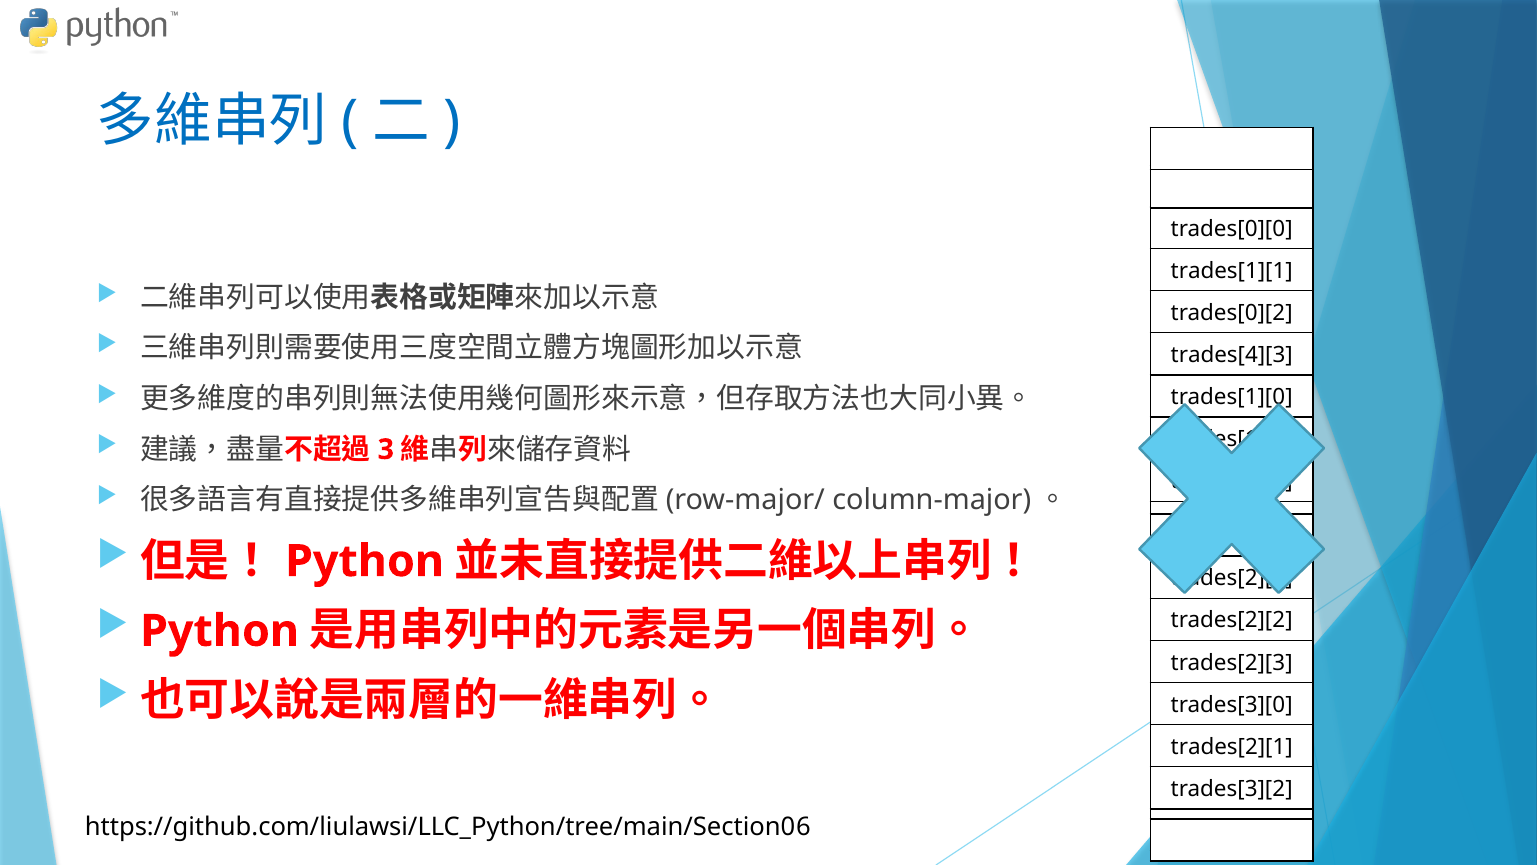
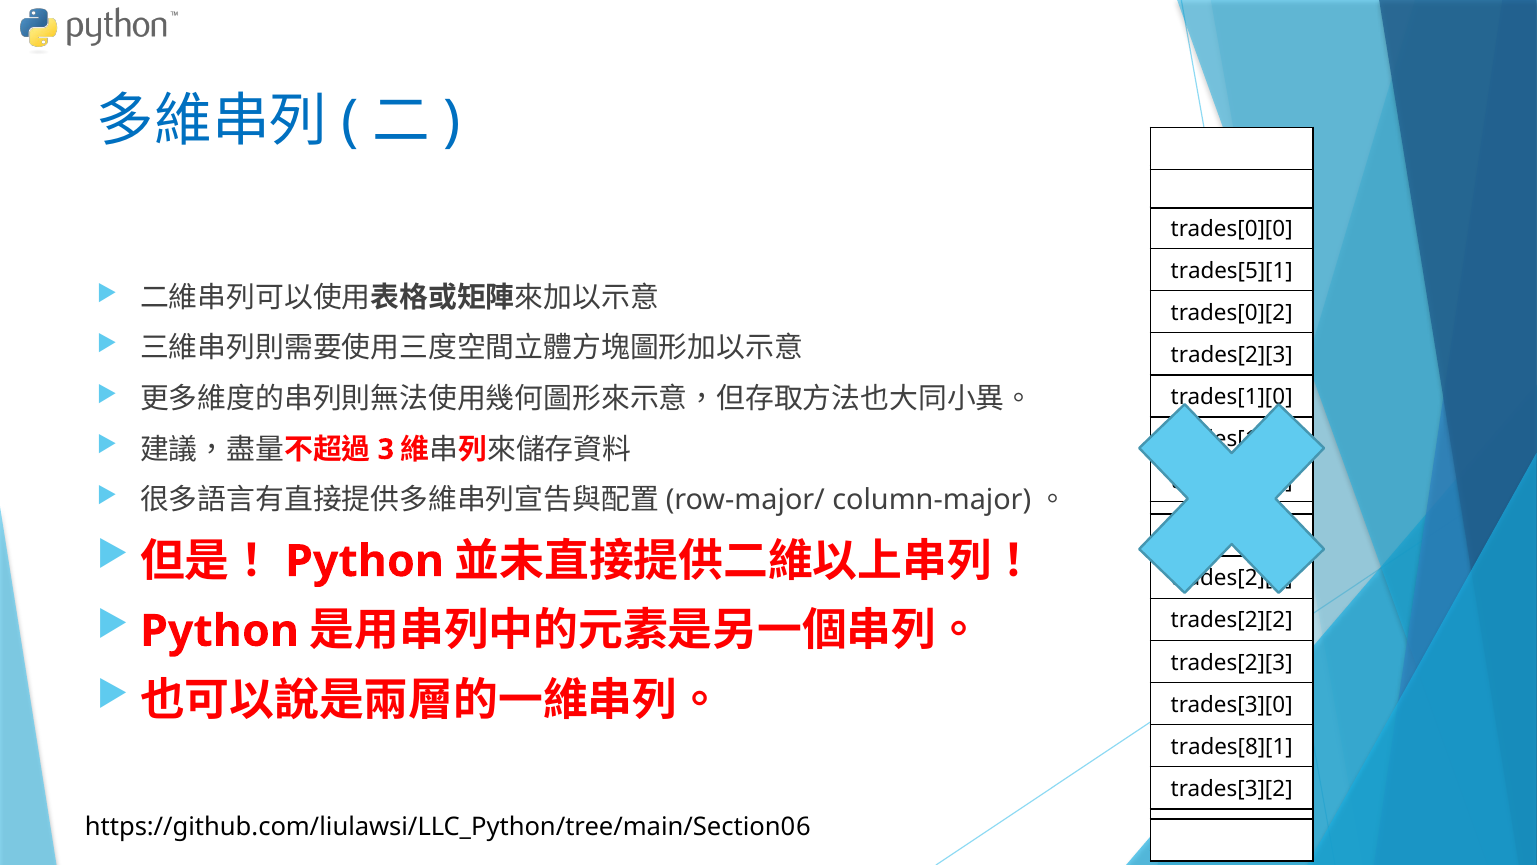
trades[1][1 at (1232, 271): trades[1][1 -> trades[5][1
trades[4][3 at (1232, 355): trades[4][3 -> trades[2][3
trades[2][1 at (1232, 747): trades[2][1 -> trades[8][1
